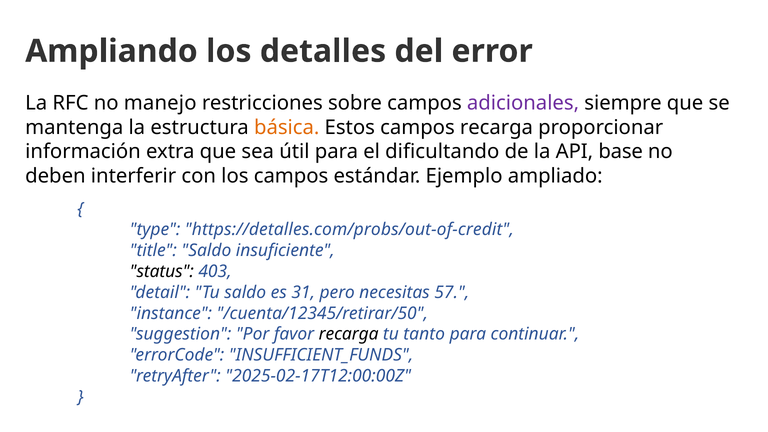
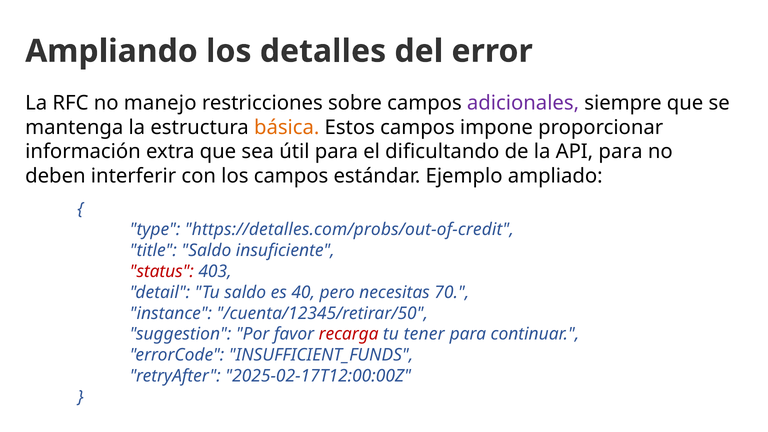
campos recarga: recarga -> impone
API base: base -> para
status colour: black -> red
31: 31 -> 40
57: 57 -> 70
recarga at (349, 334) colour: black -> red
tanto: tanto -> tener
